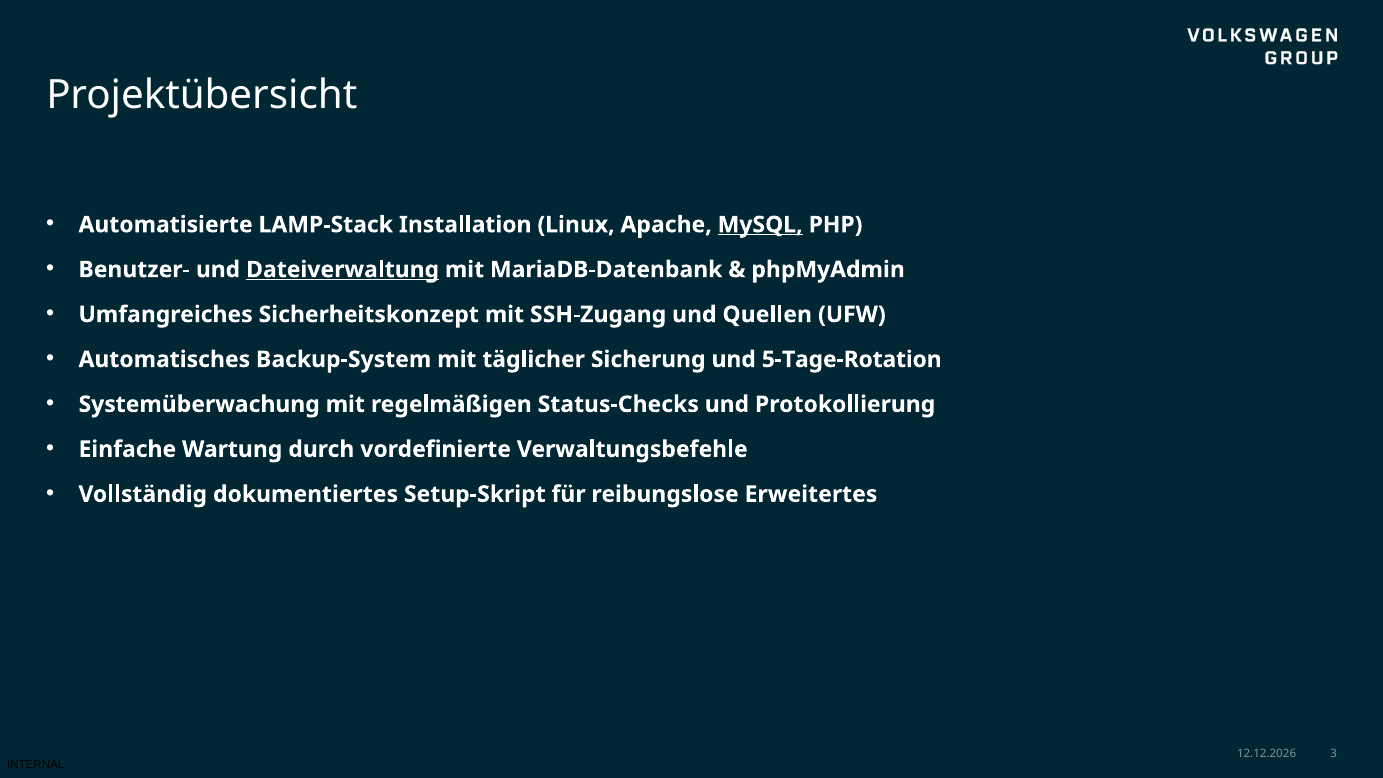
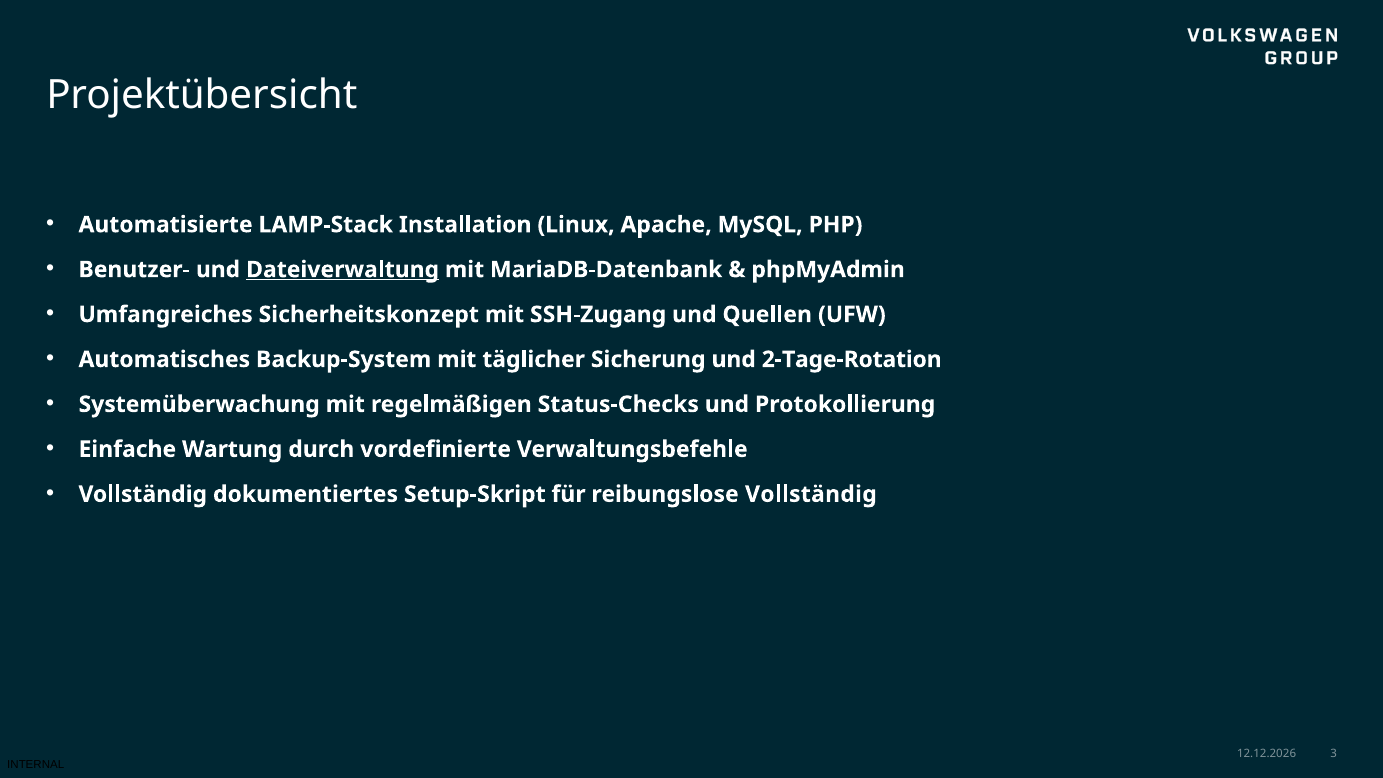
MySQL underline: present -> none
5-Tage-Rotation: 5-Tage-Rotation -> 2-Tage-Rotation
reibungslose Erweitertes: Erweitertes -> Vollständig
